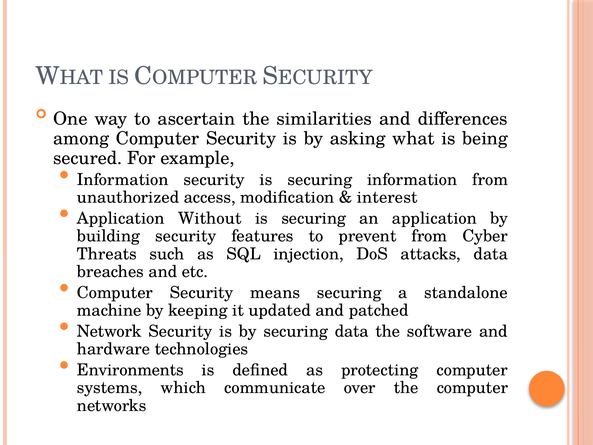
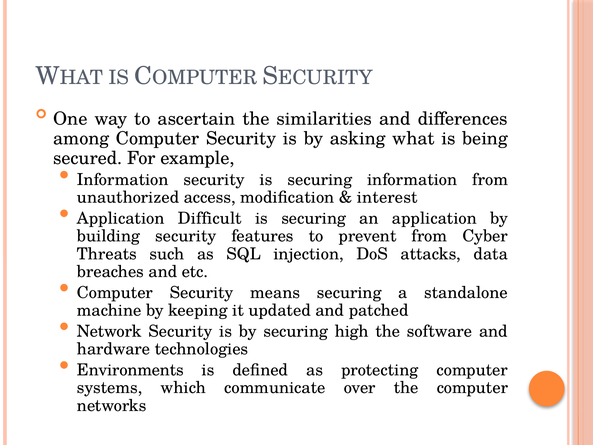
Without: Without -> Difficult
securing data: data -> high
